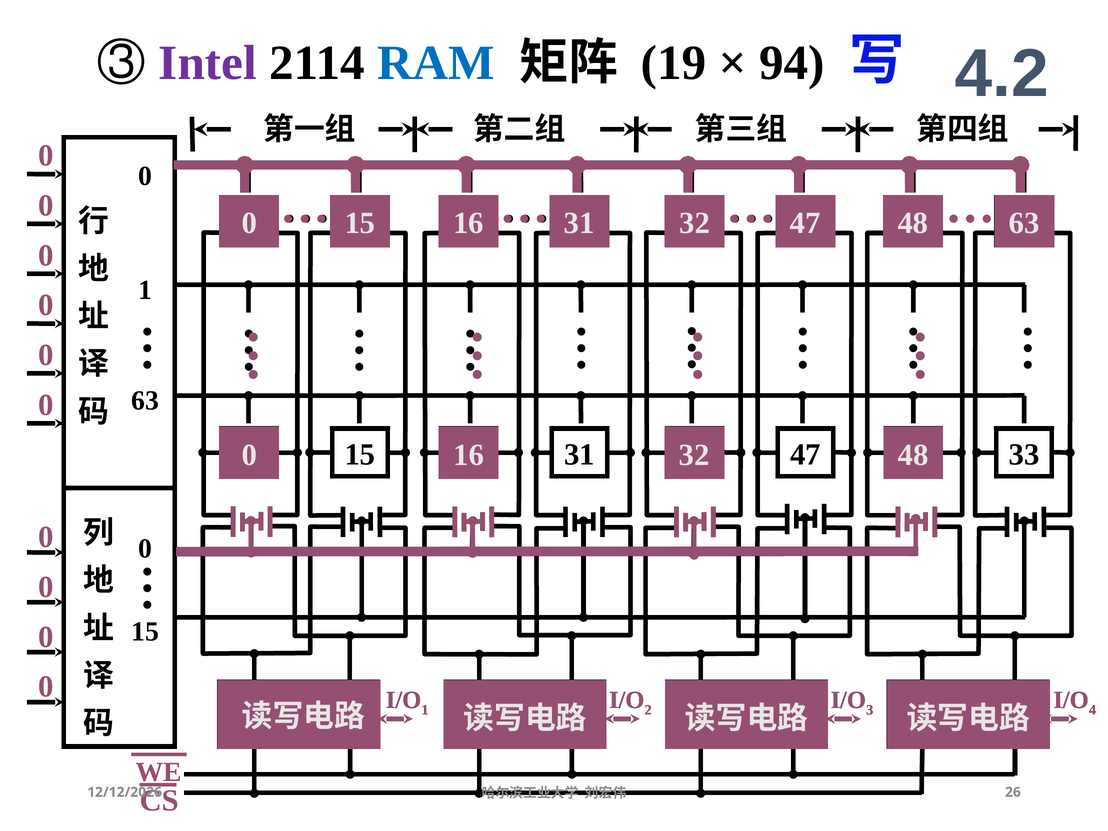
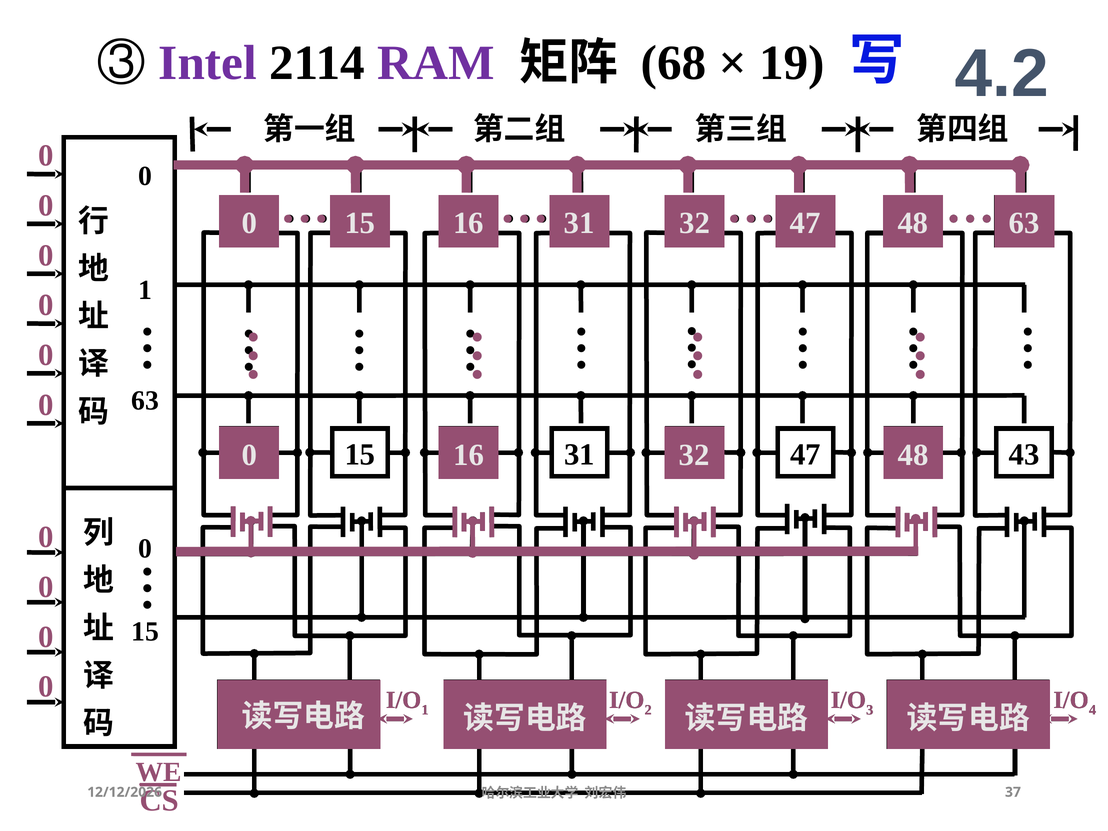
RAM colour: blue -> purple
19: 19 -> 68
94: 94 -> 19
33: 33 -> 43
26: 26 -> 37
